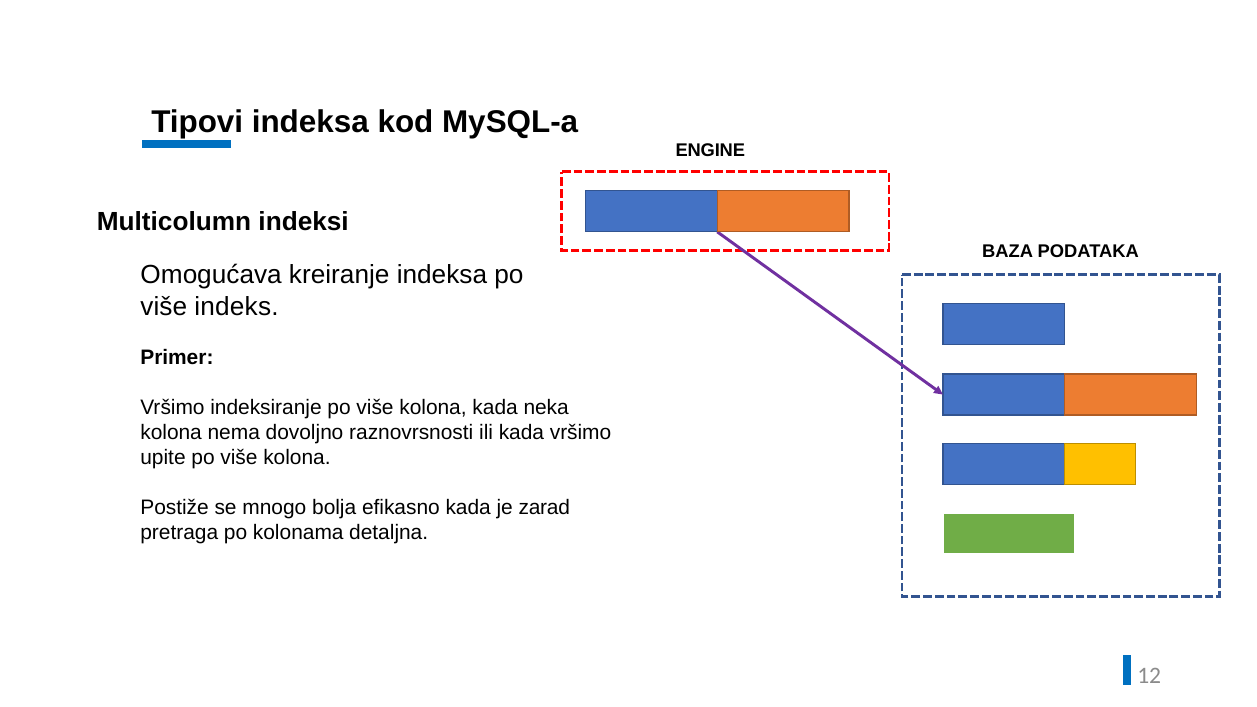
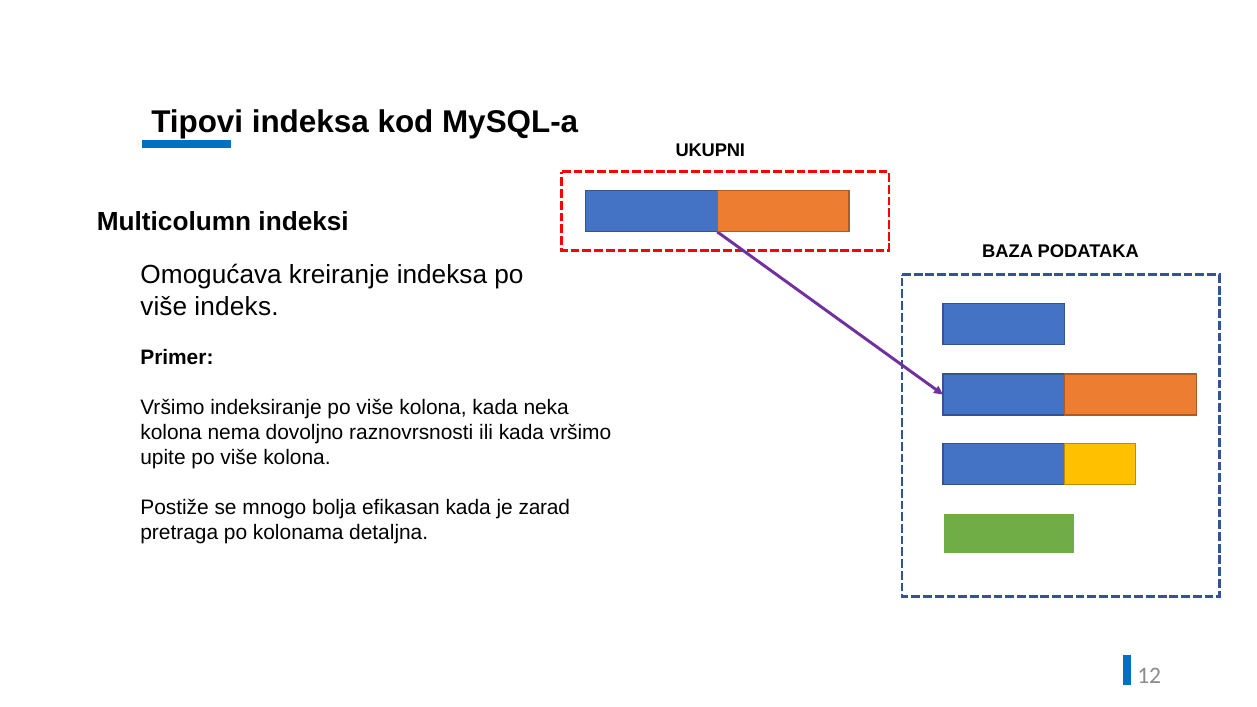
ENGINE: ENGINE -> UKUPNI
efikasno: efikasno -> efikasan
